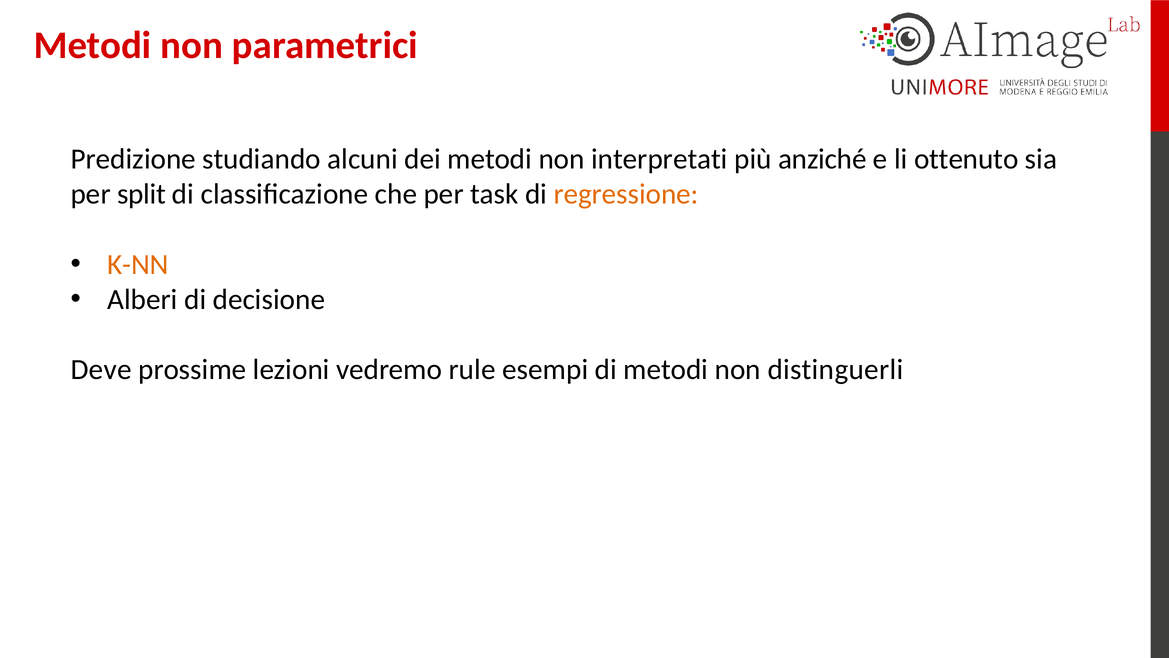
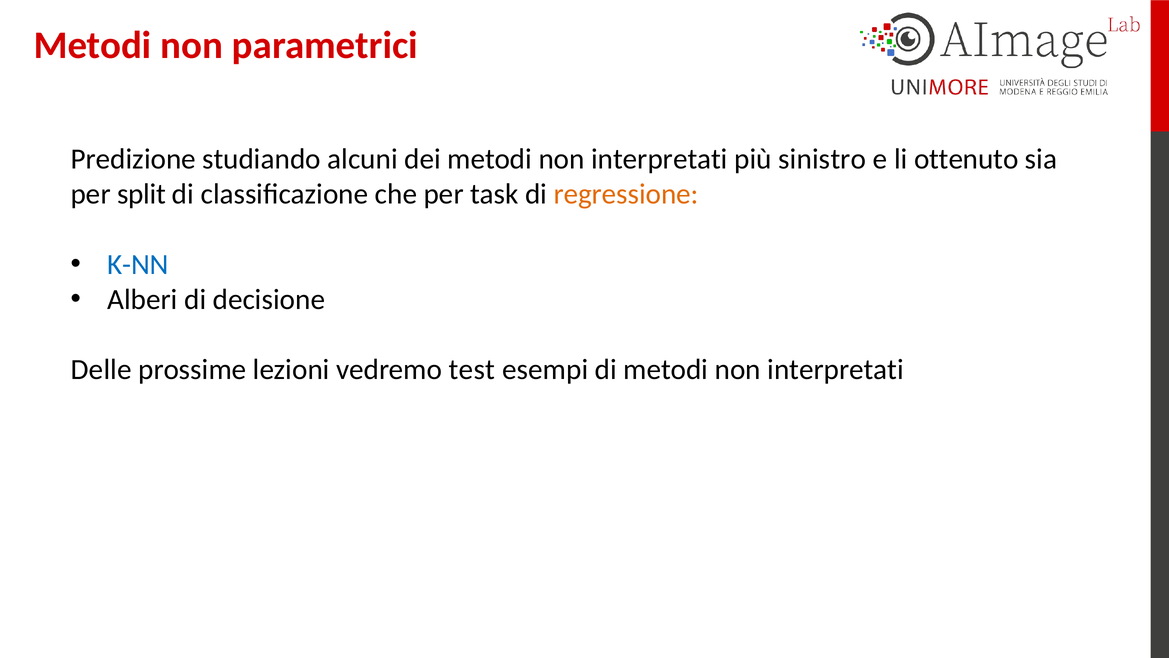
anziché: anziché -> sinistro
K-NN colour: orange -> blue
Deve: Deve -> Delle
rule: rule -> test
di metodi non distinguerli: distinguerli -> interpretati
